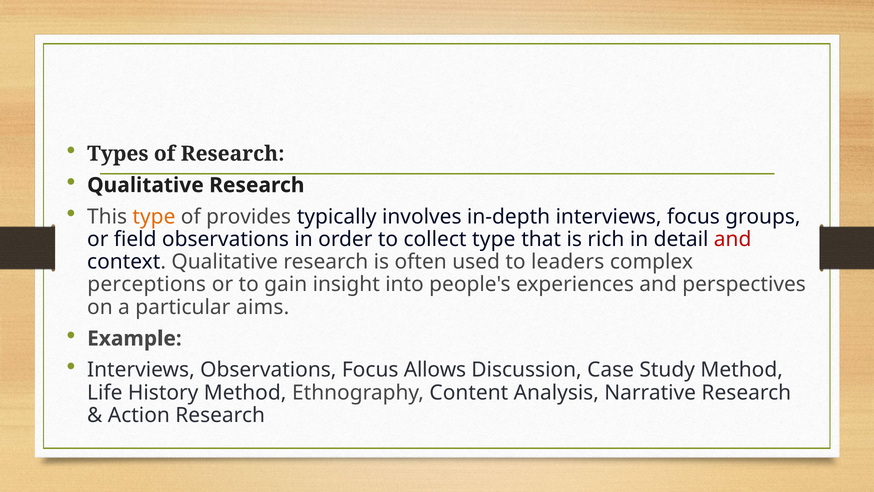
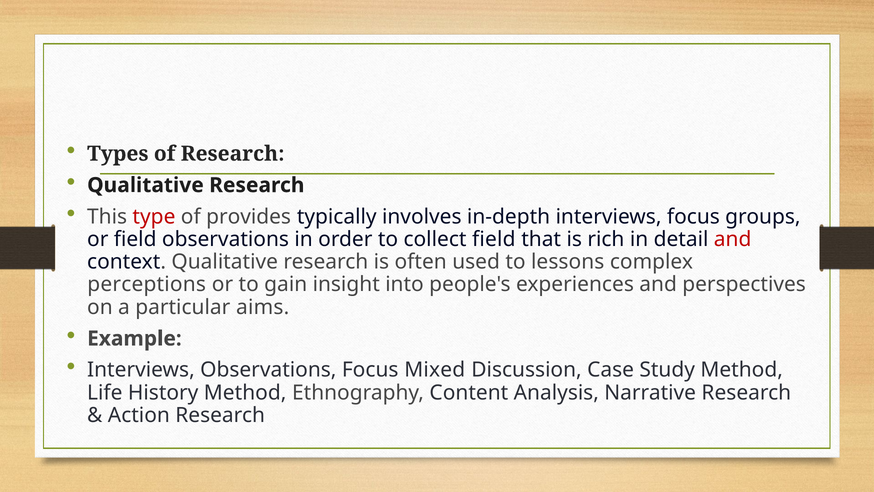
type at (154, 217) colour: orange -> red
collect type: type -> field
leaders: leaders -> lessons
Allows: Allows -> Mixed
